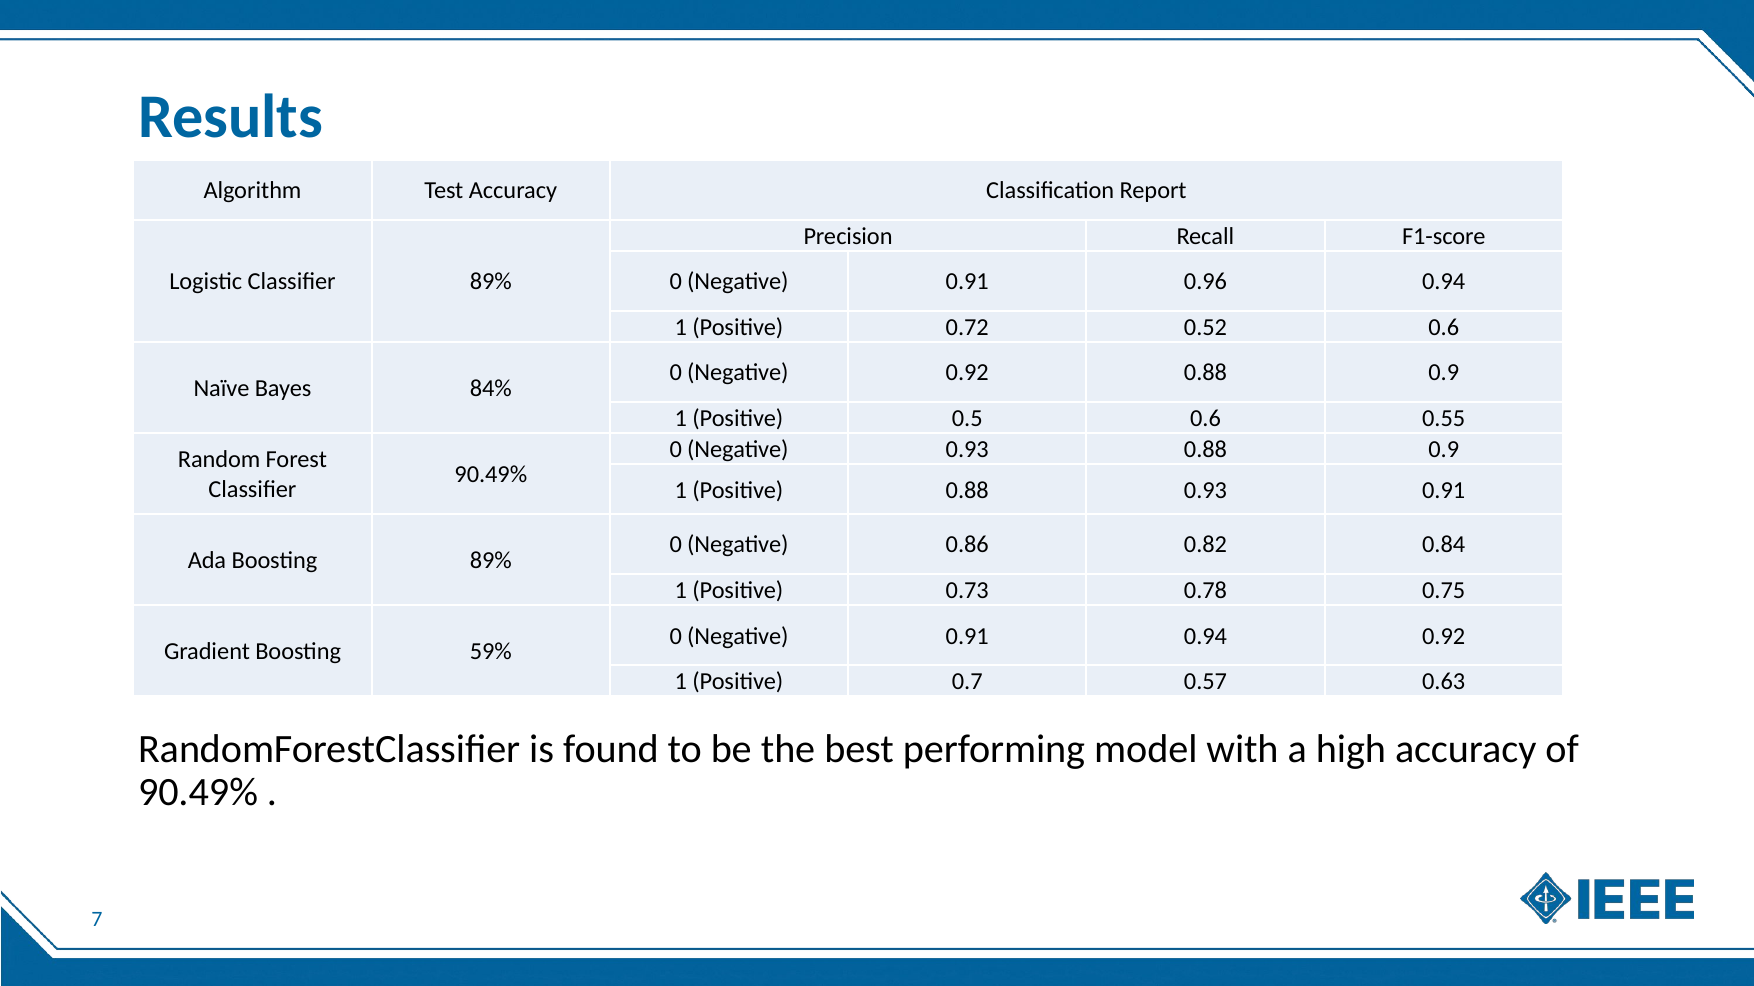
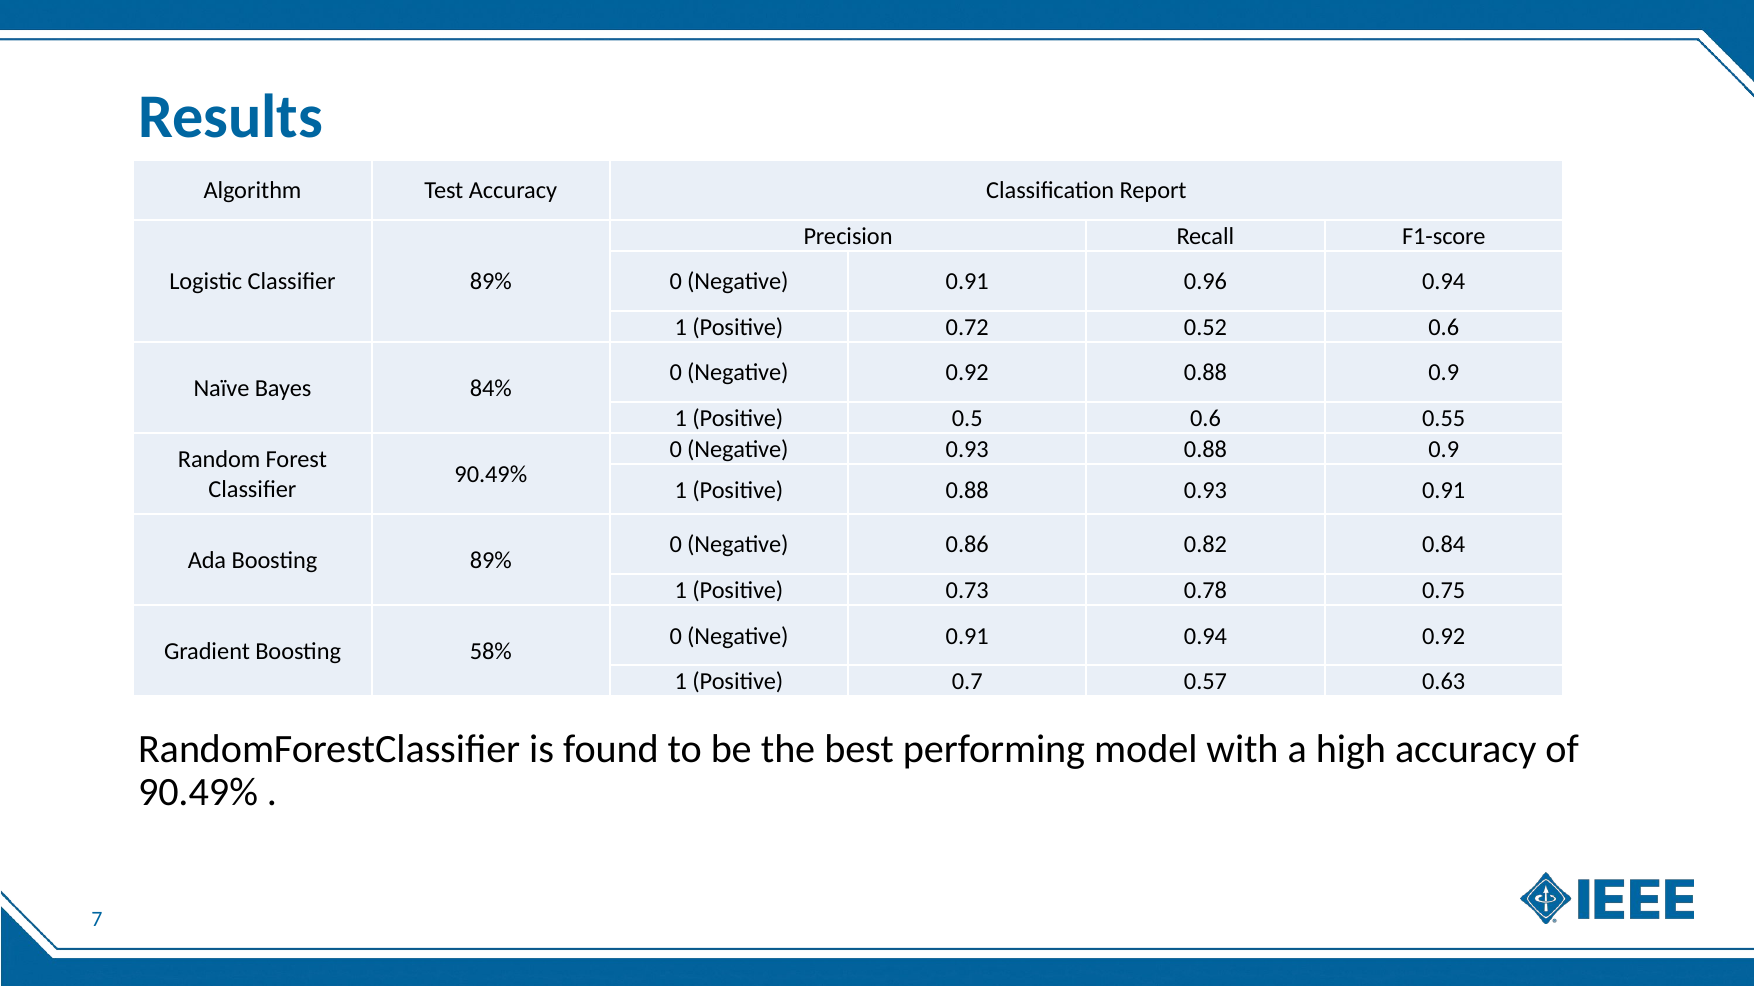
59%: 59% -> 58%
